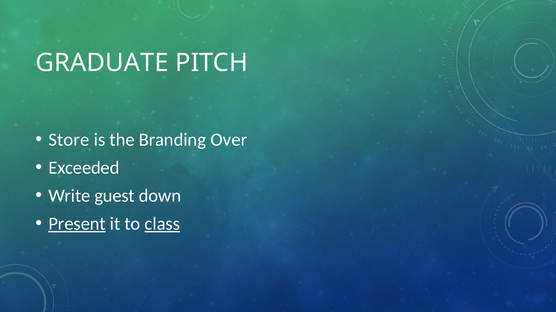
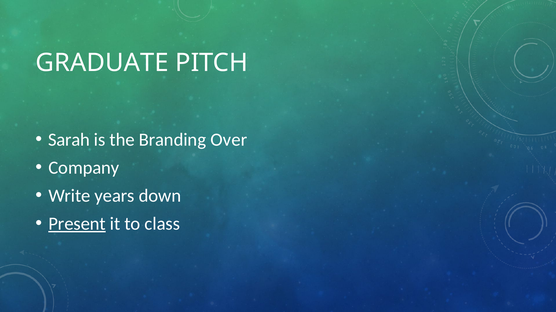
Store: Store -> Sarah
Exceeded: Exceeded -> Company
guest: guest -> years
class underline: present -> none
